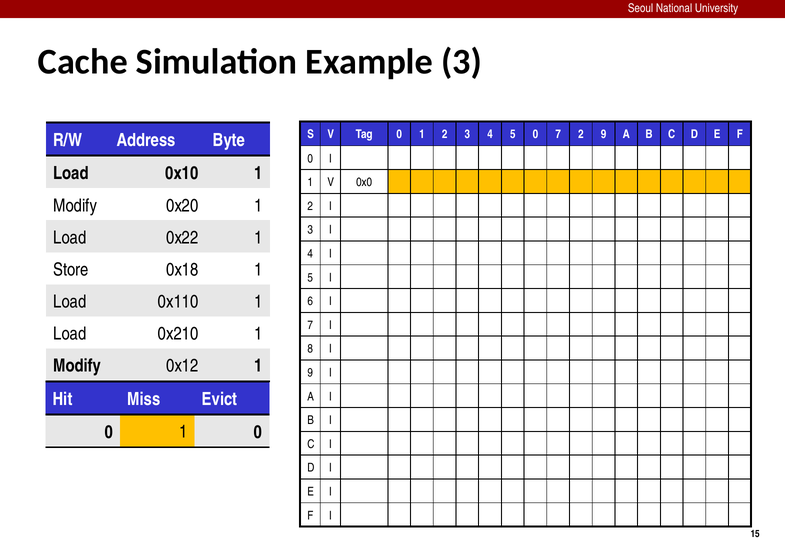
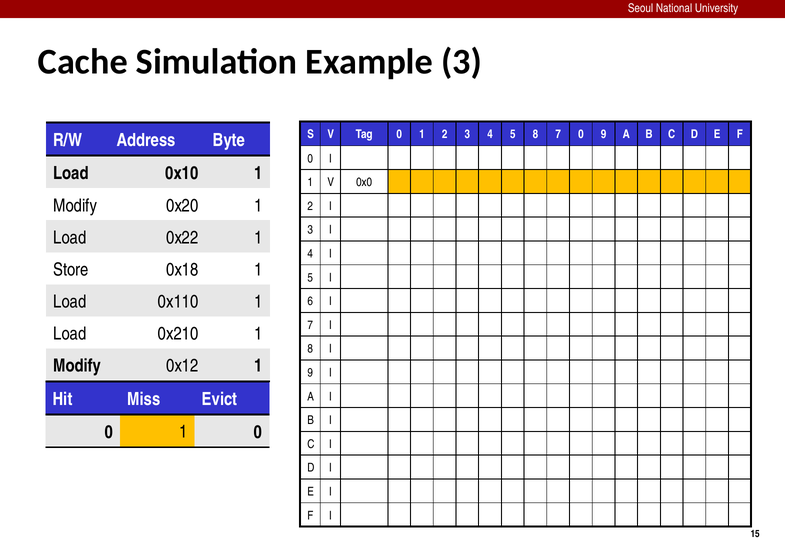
5 0: 0 -> 8
7 2: 2 -> 0
